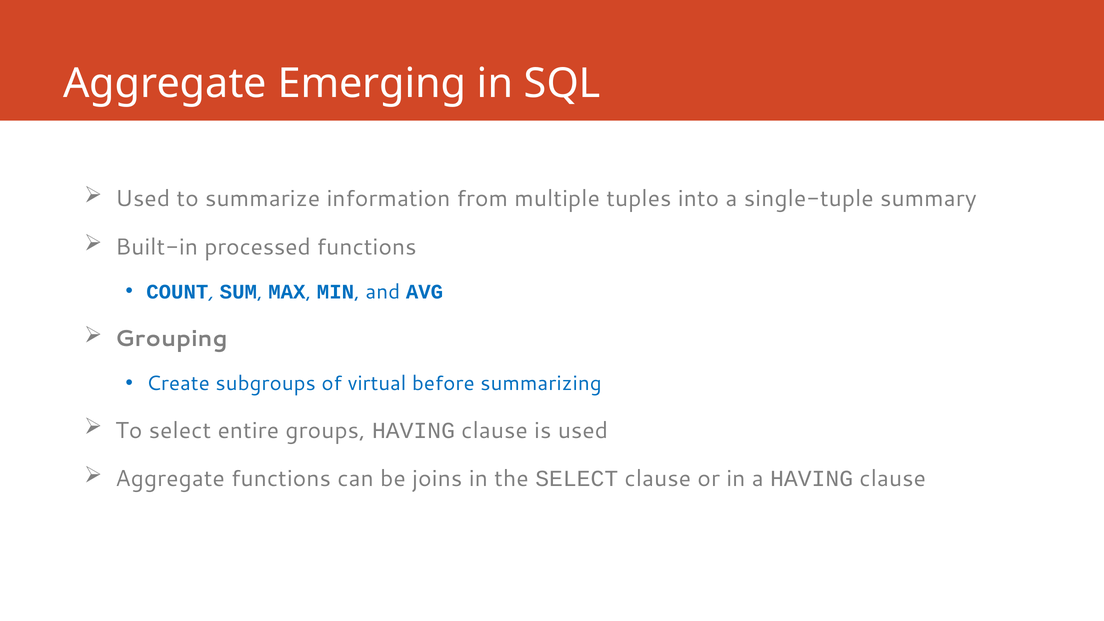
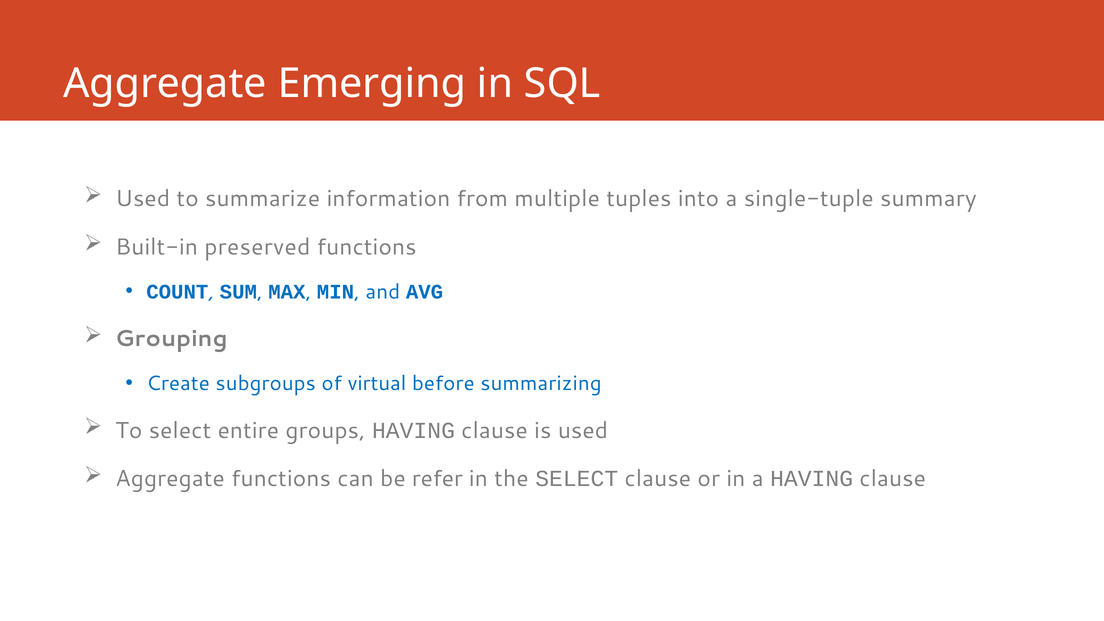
processed: processed -> preserved
joins: joins -> refer
